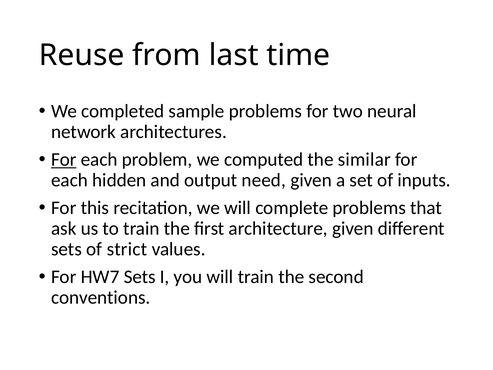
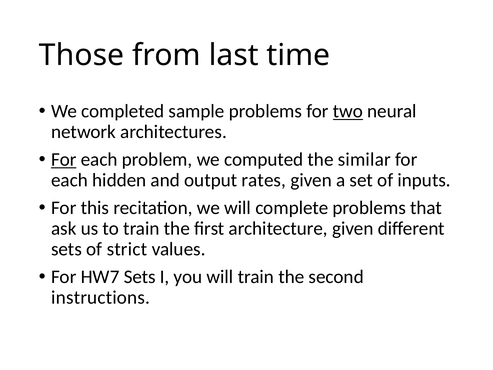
Reuse: Reuse -> Those
two underline: none -> present
need: need -> rates
conventions: conventions -> instructions
